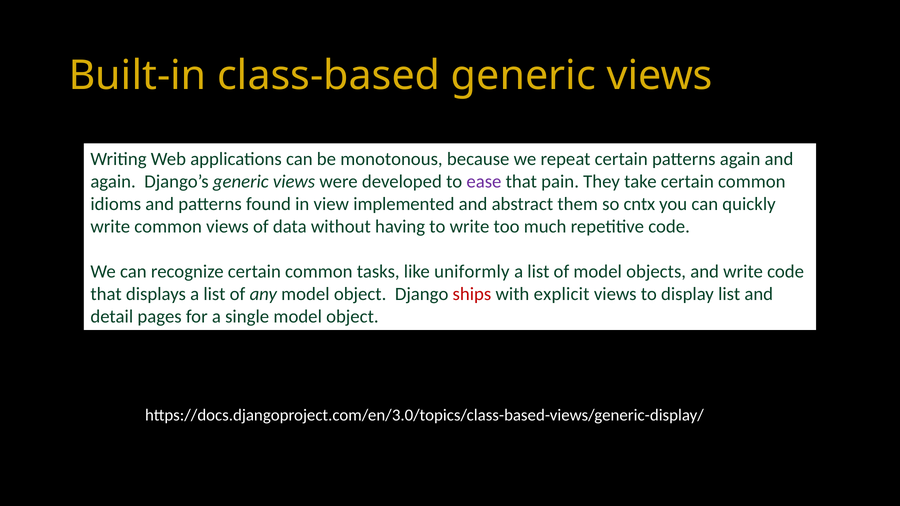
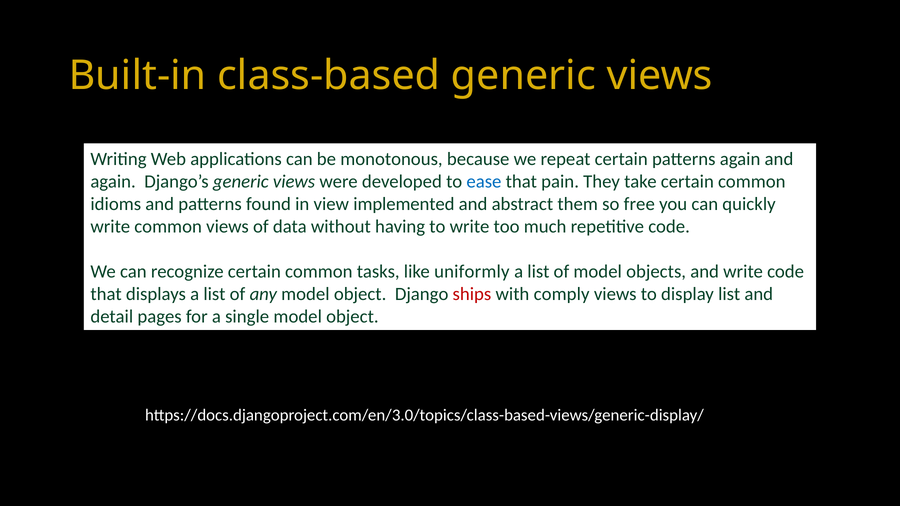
ease colour: purple -> blue
cntx: cntx -> free
explicit: explicit -> comply
